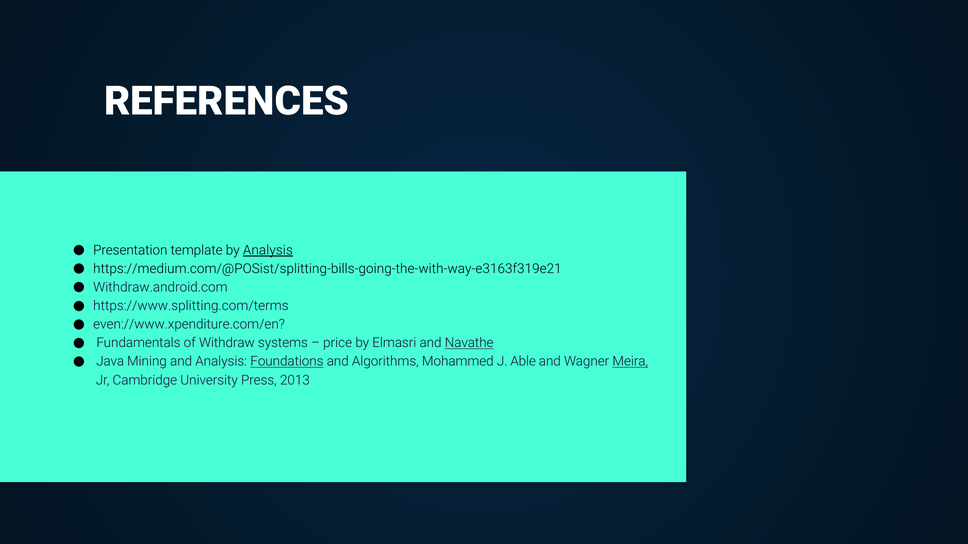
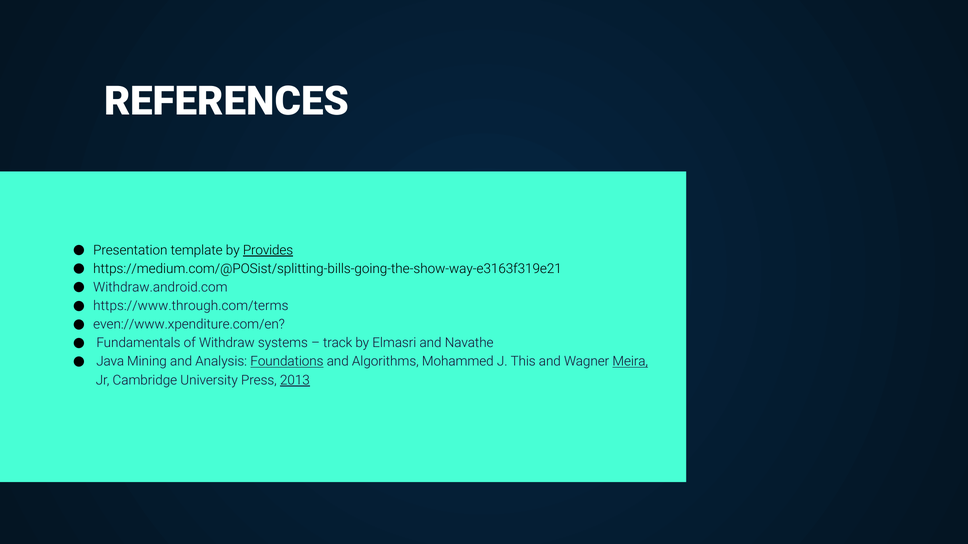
by Analysis: Analysis -> Provides
https://medium.com/@POSist/splitting-bills-going-the-with-way-e3163f319e21: https://medium.com/@POSist/splitting-bills-going-the-with-way-e3163f319e21 -> https://medium.com/@POSist/splitting-bills-going-the-show-way-e3163f319e21
https://www.splitting.com/terms: https://www.splitting.com/terms -> https://www.through.com/terms
price: price -> track
Navathe underline: present -> none
Able: Able -> This
2013 underline: none -> present
